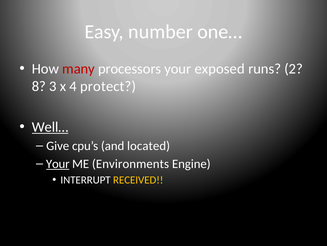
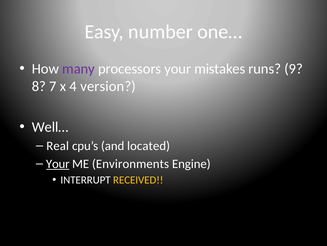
many colour: red -> purple
exposed: exposed -> mistakes
2: 2 -> 9
3: 3 -> 7
protect: protect -> version
Well… underline: present -> none
Give: Give -> Real
